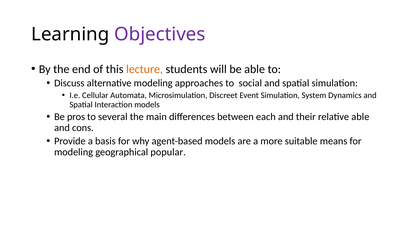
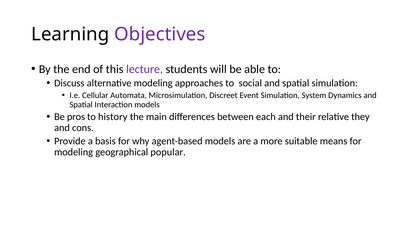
lecture colour: orange -> purple
several: several -> history
relative able: able -> they
